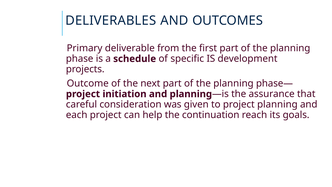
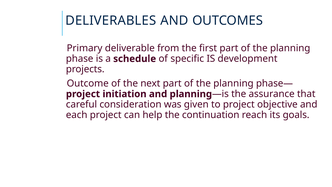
project planning: planning -> objective
